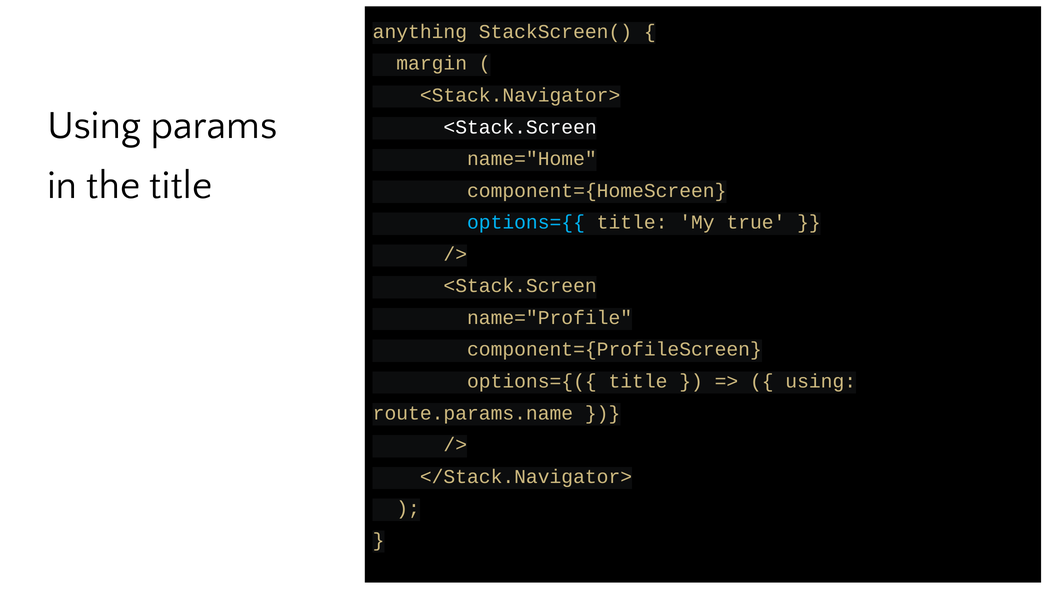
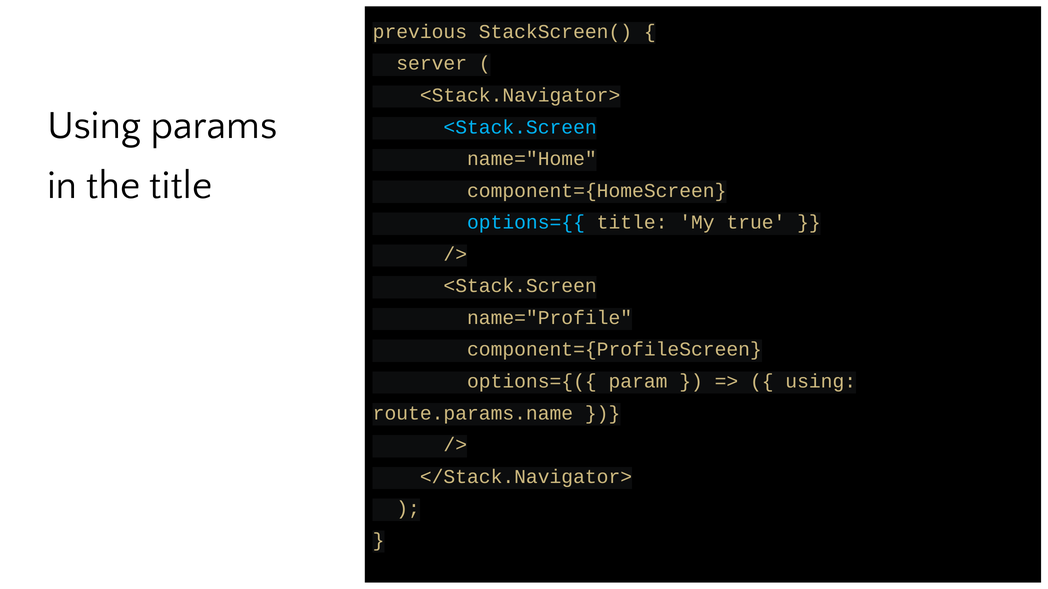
anything: anything -> previous
margin: margin -> server
<Stack.Screen at (520, 127) colour: white -> light blue
options={({ title: title -> param
